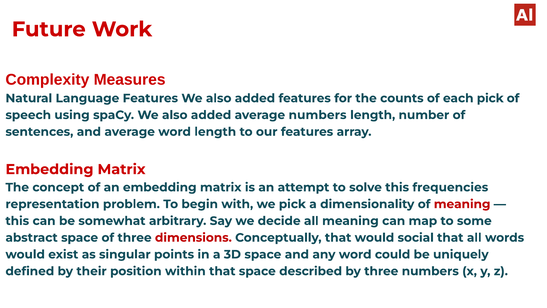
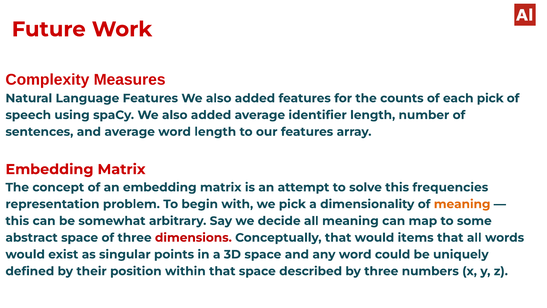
average numbers: numbers -> identifier
meaning at (462, 204) colour: red -> orange
social: social -> items
